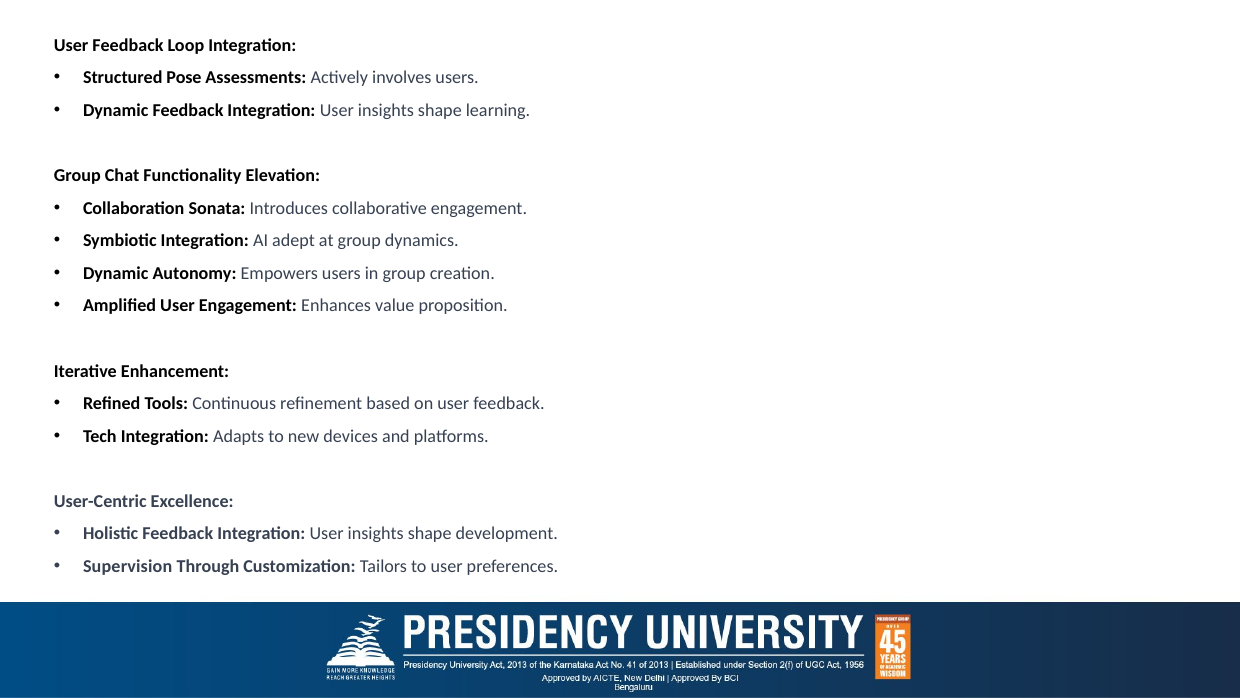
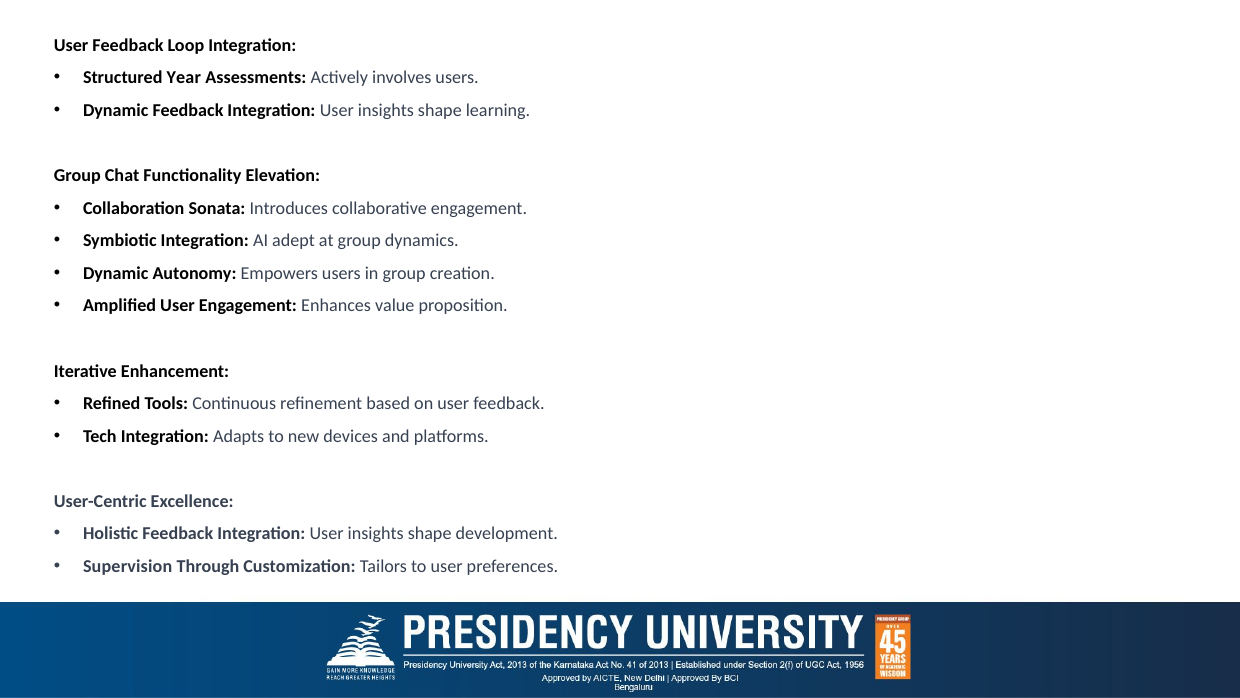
Pose: Pose -> Year
